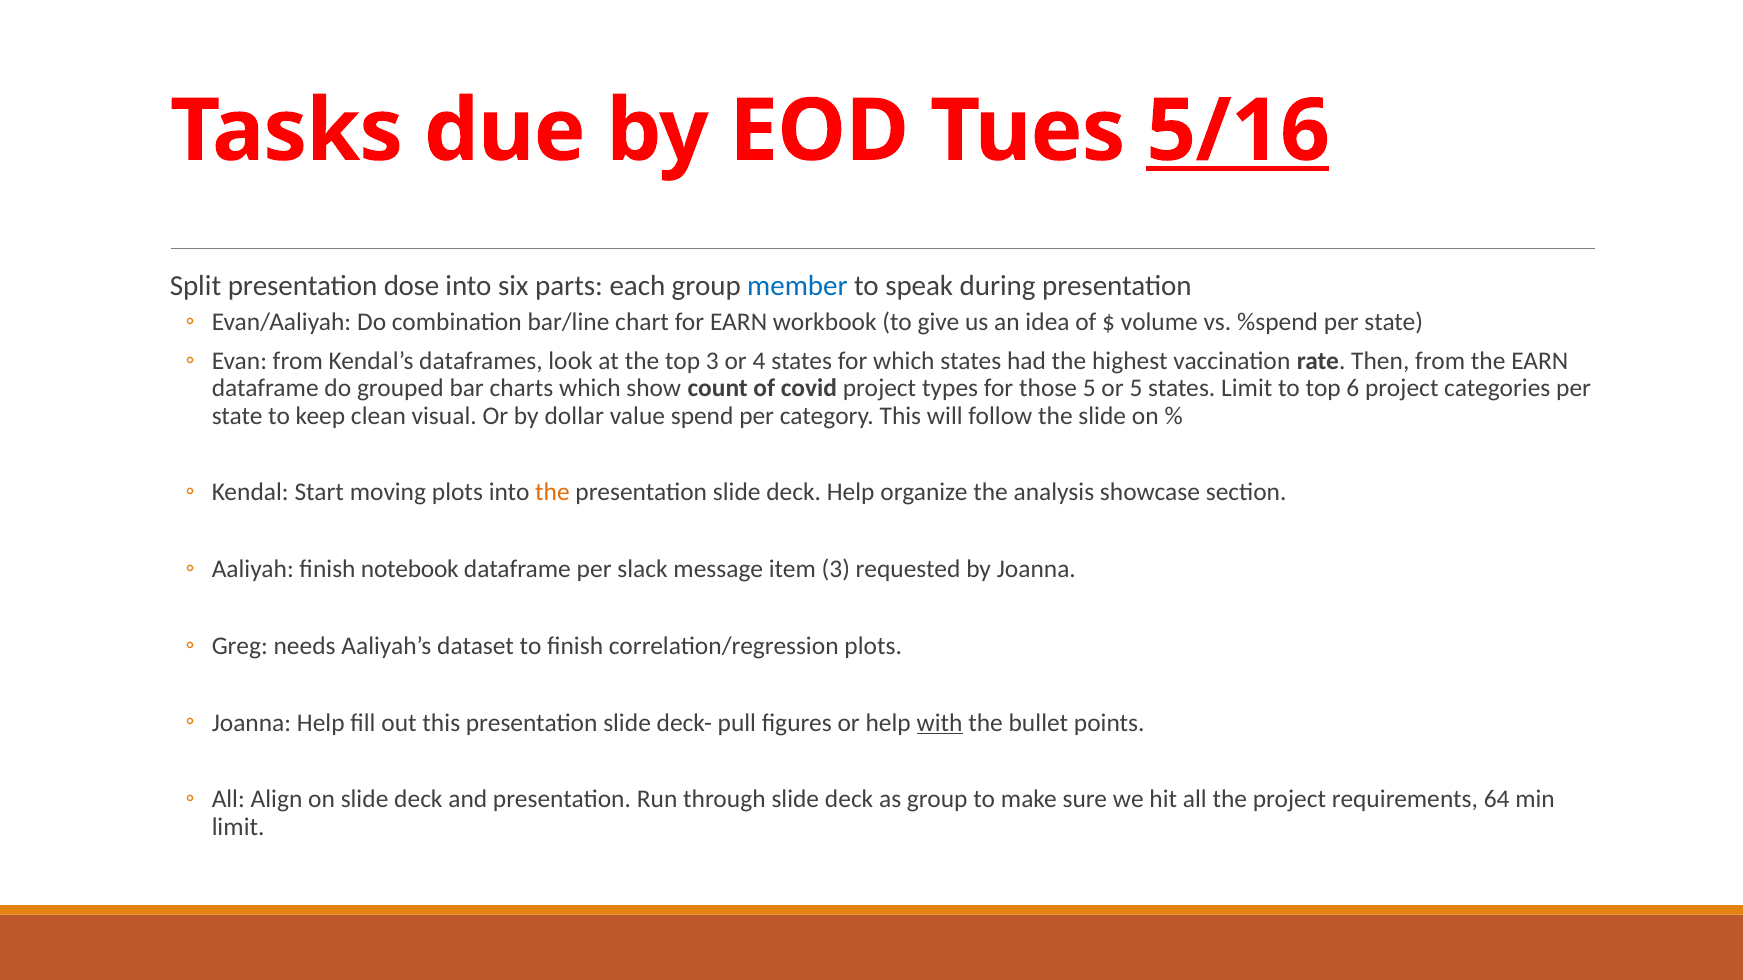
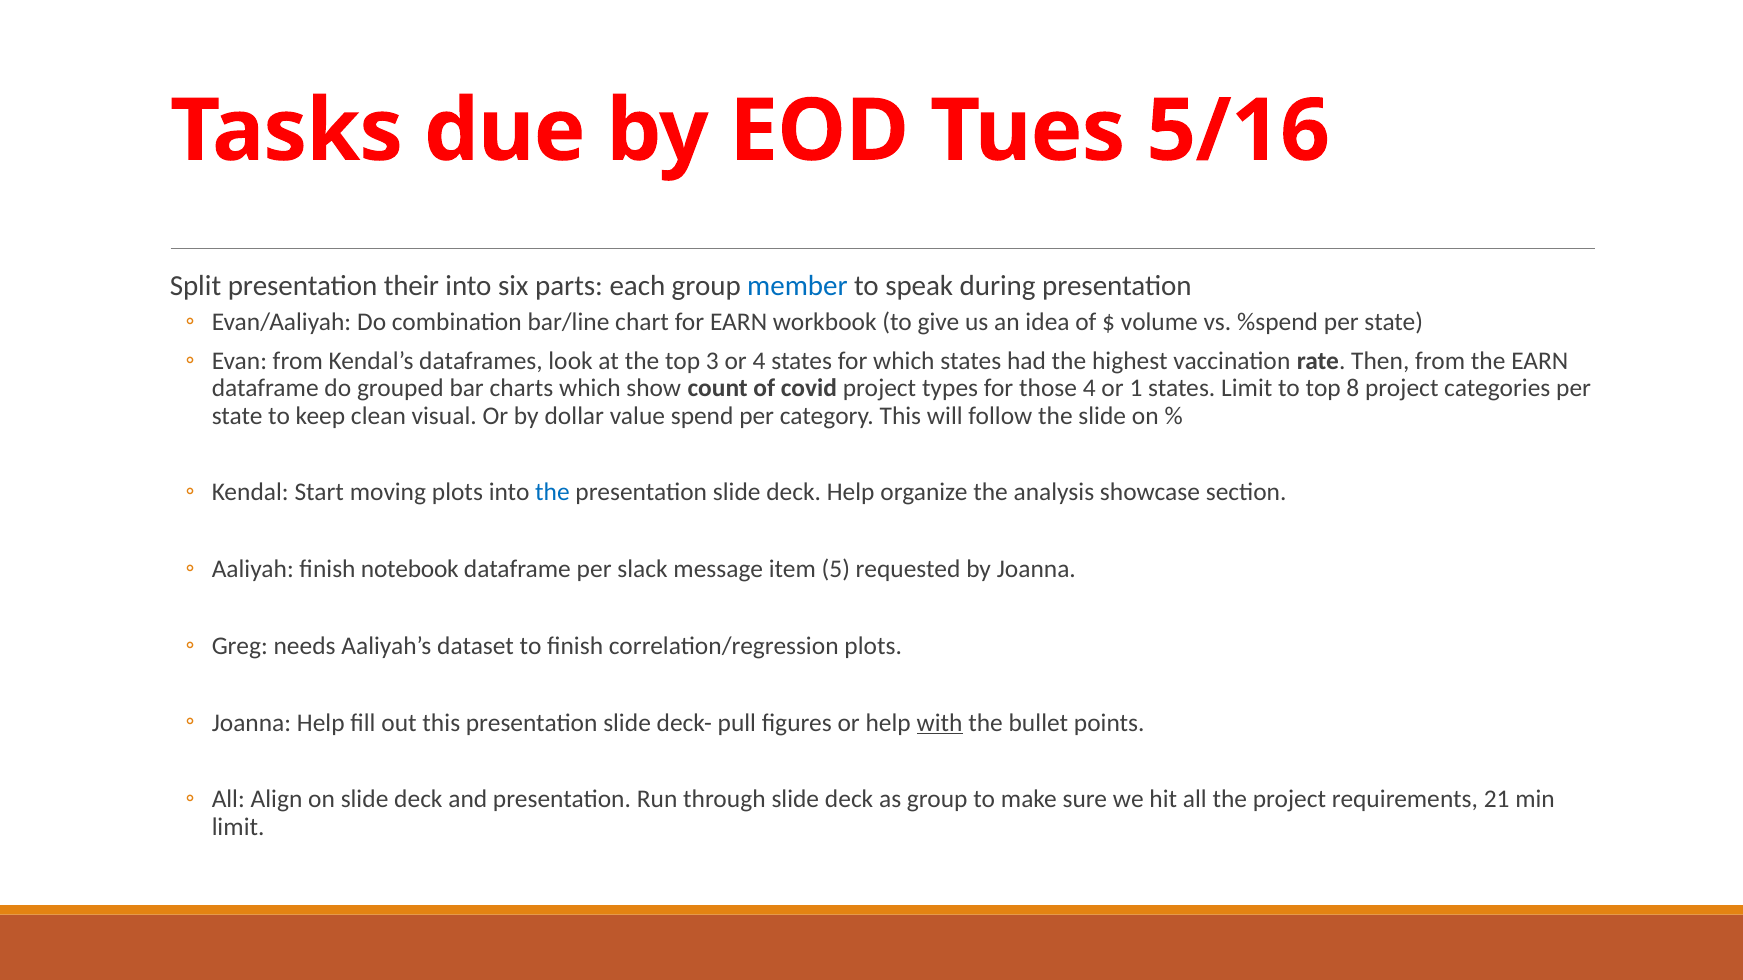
5/16 underline: present -> none
dose: dose -> their
those 5: 5 -> 4
or 5: 5 -> 1
6: 6 -> 8
the at (552, 493) colour: orange -> blue
item 3: 3 -> 5
64: 64 -> 21
